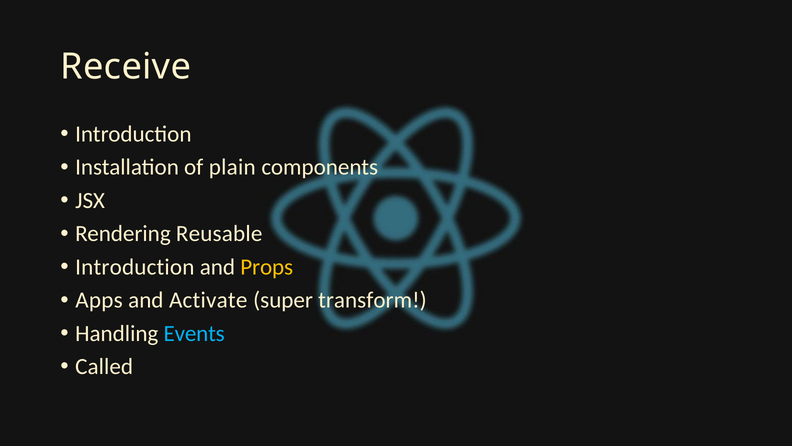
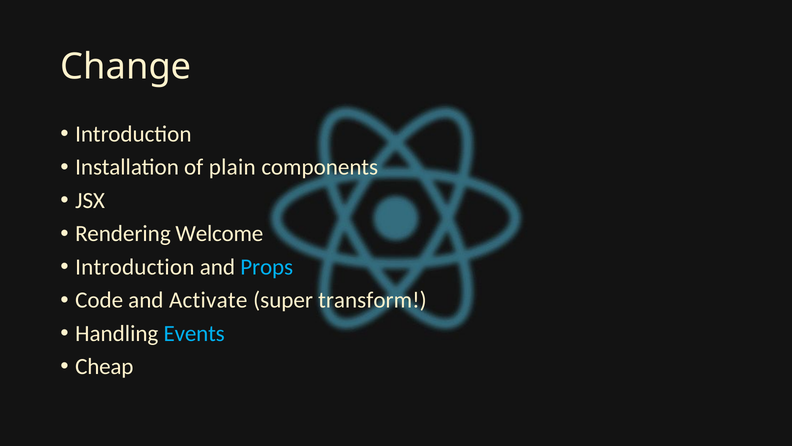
Receive: Receive -> Change
Reusable: Reusable -> Welcome
Props colour: yellow -> light blue
Apps: Apps -> Code
Called: Called -> Cheap
